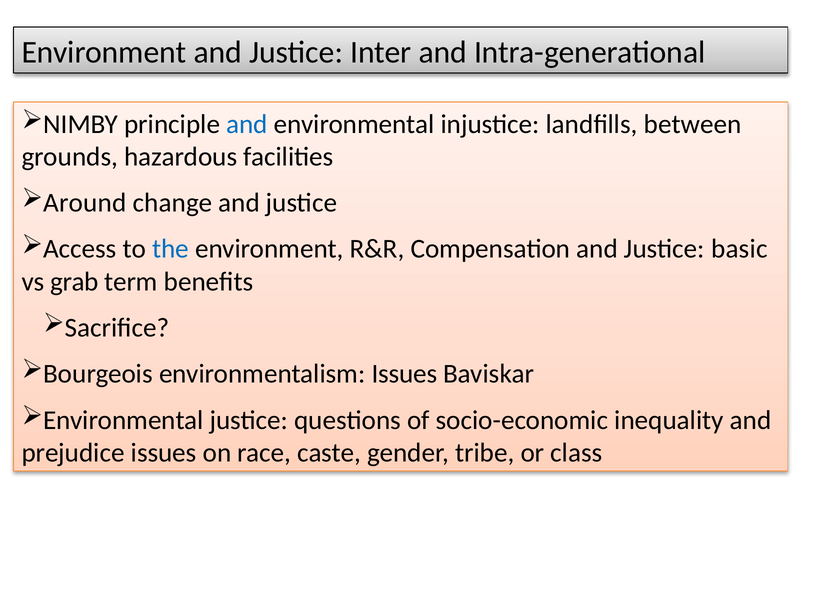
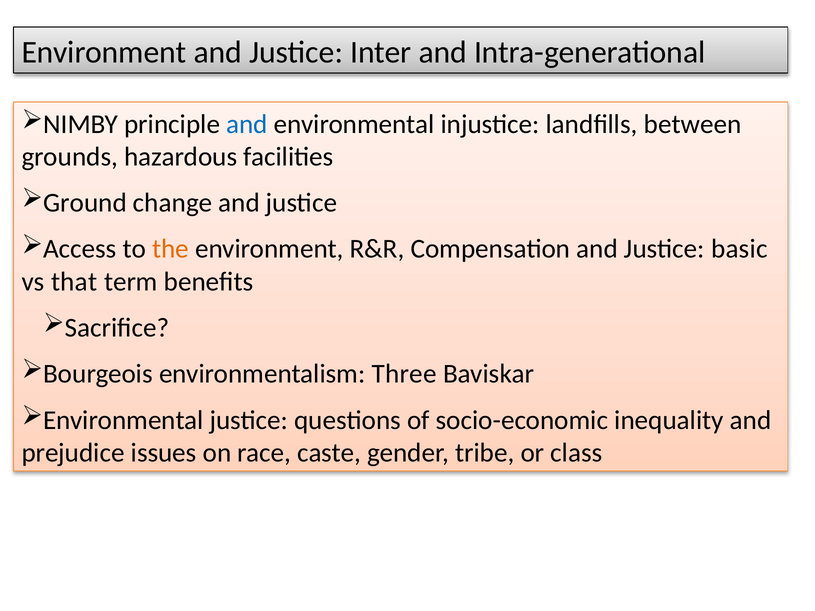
Around: Around -> Ground
the colour: blue -> orange
grab: grab -> that
environmentalism Issues: Issues -> Three
